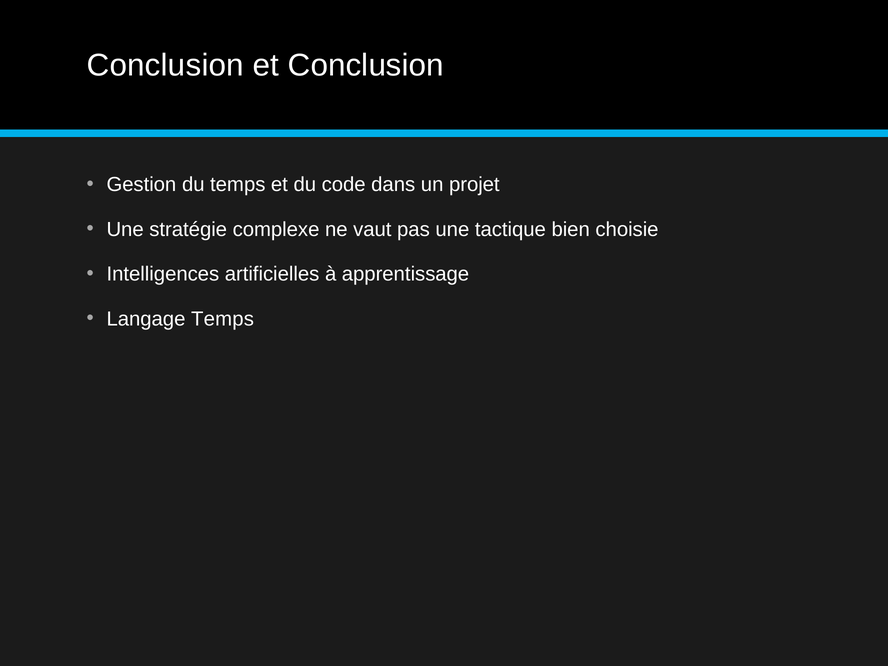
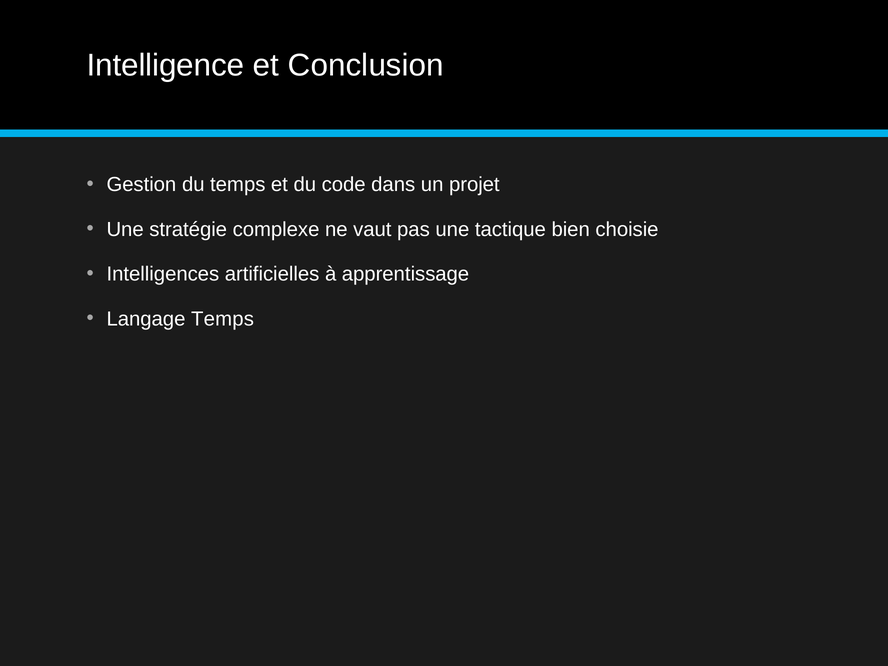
Conclusion at (165, 65): Conclusion -> Intelligence
